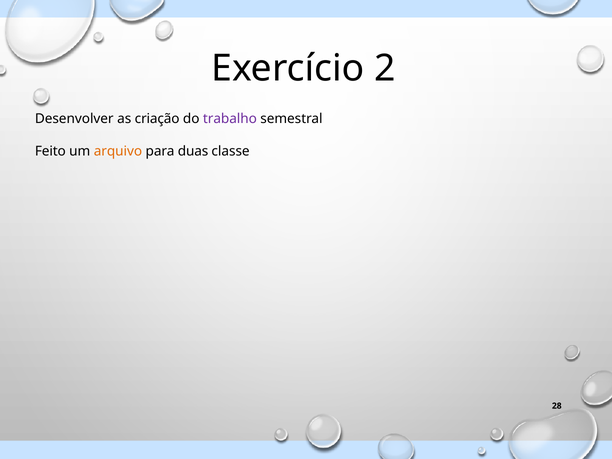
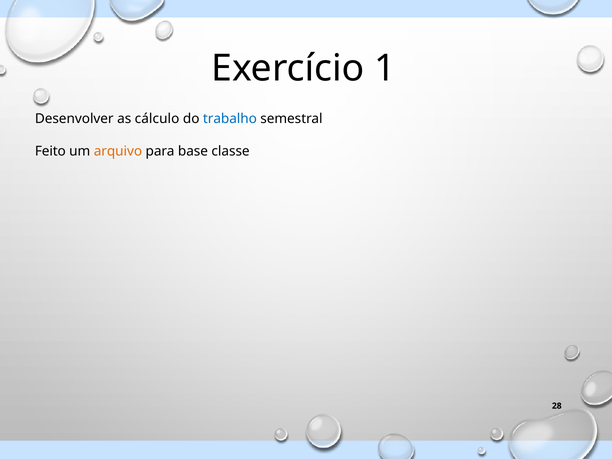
2: 2 -> 1
criação: criação -> cálculo
trabalho colour: purple -> blue
duas: duas -> base
